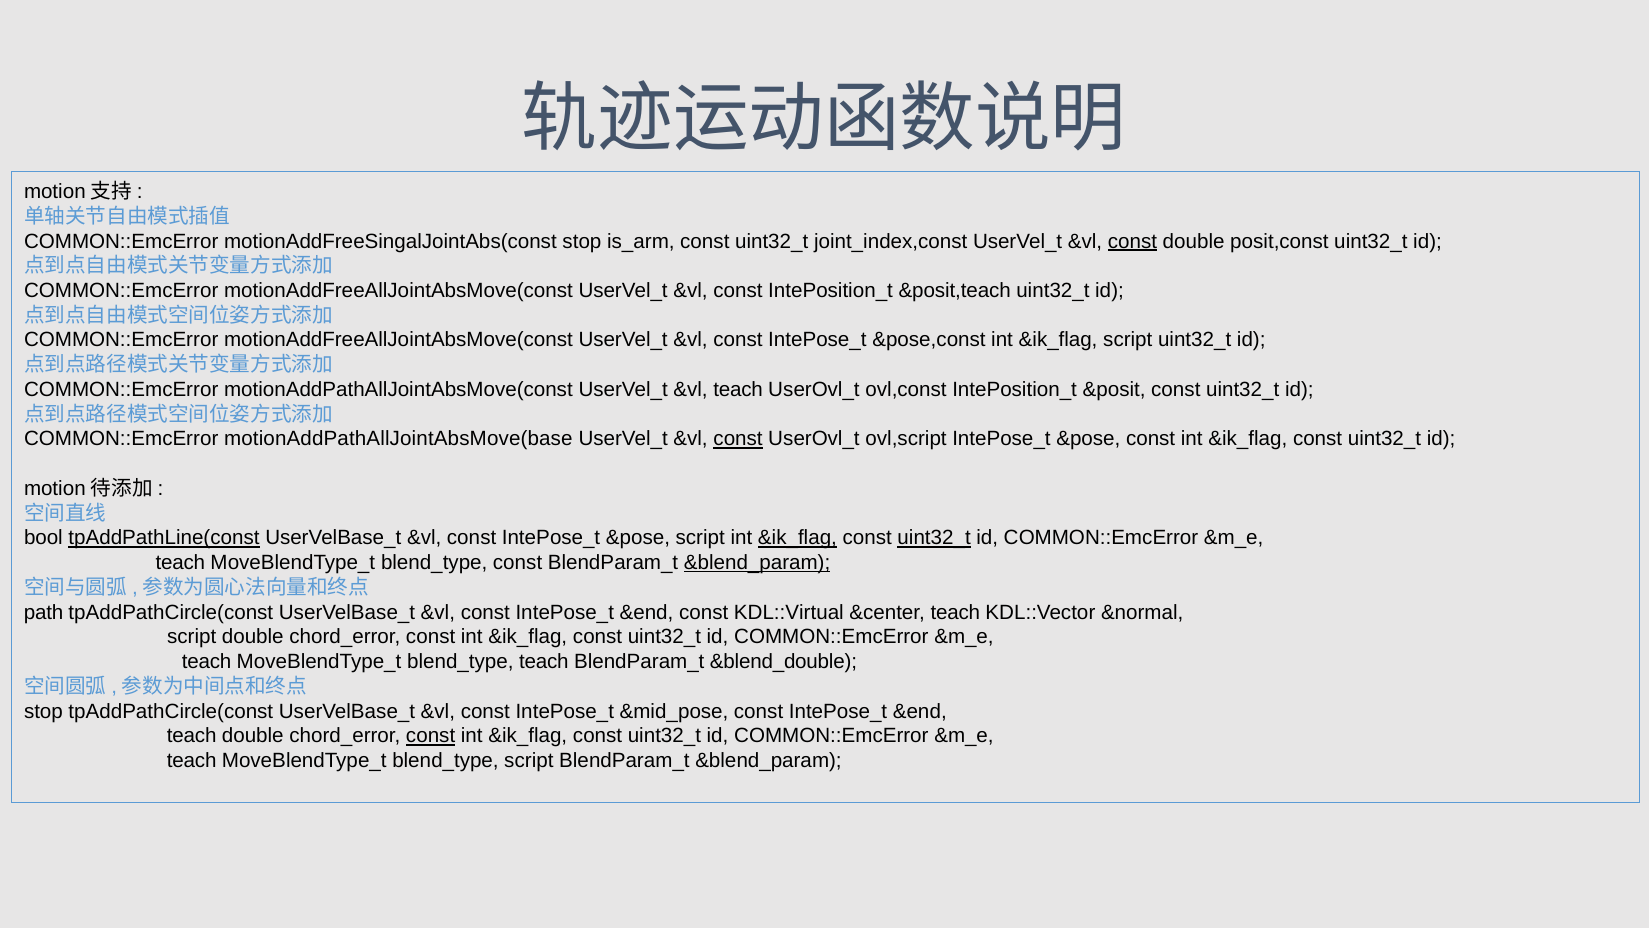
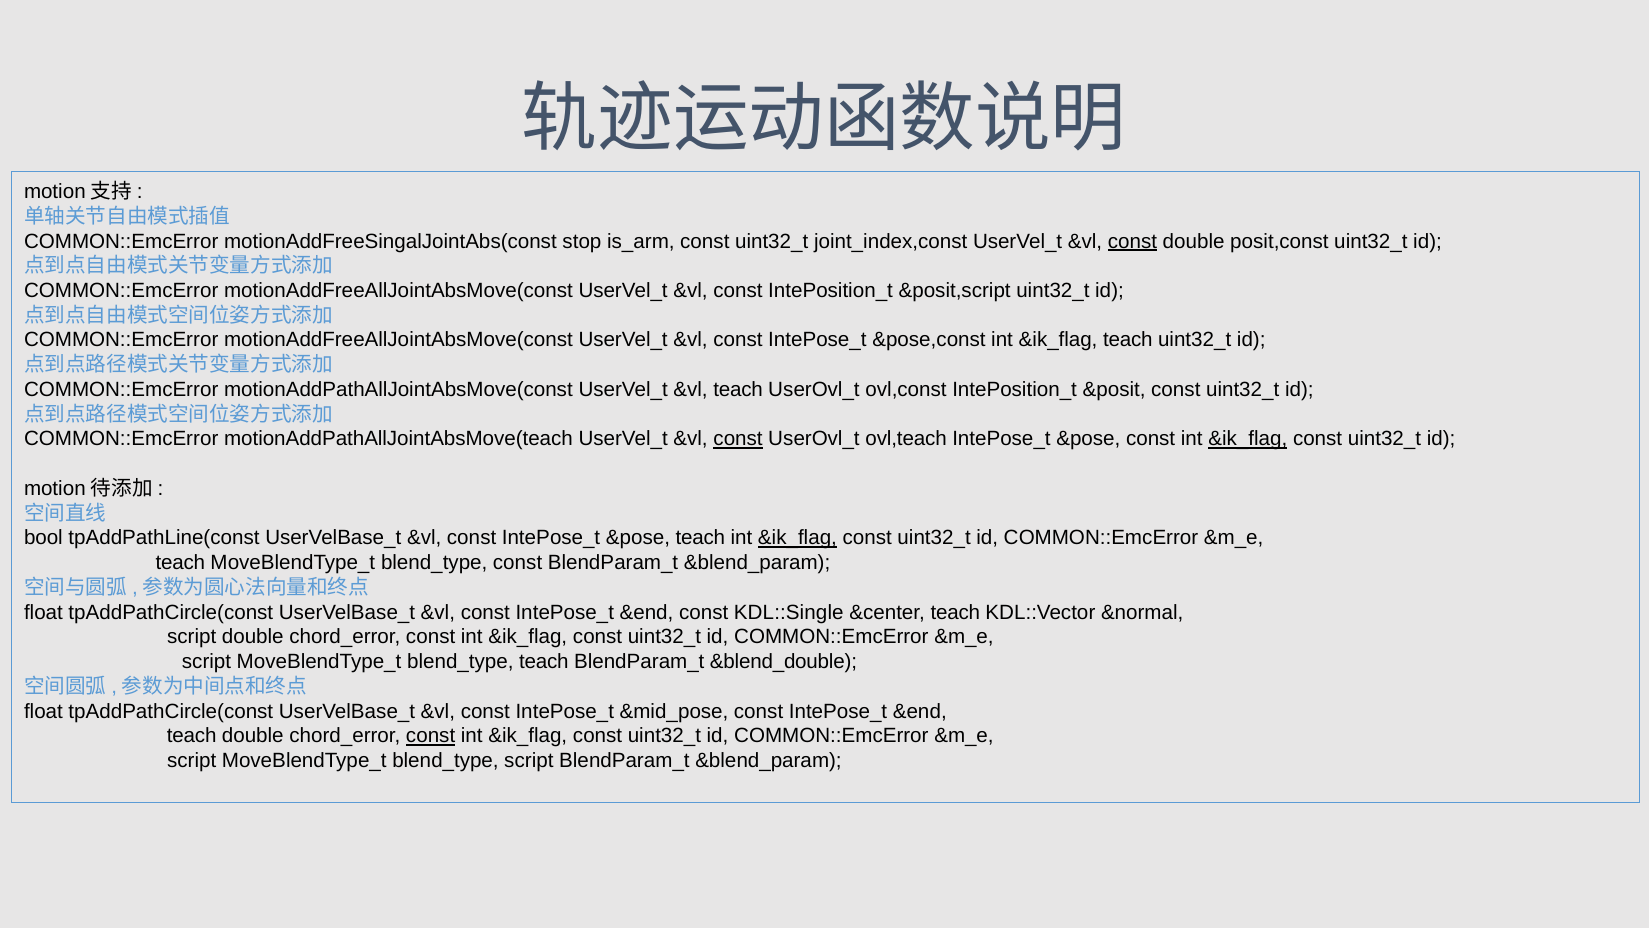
&posit,teach: &posit,teach -> &posit,script
&ik_flag script: script -> teach
motionAddPathAllJointAbsMove(base: motionAddPathAllJointAbsMove(base -> motionAddPathAllJointAbsMove(teach
ovl,script: ovl,script -> ovl,teach
&ik_flag at (1248, 439) underline: none -> present
tpAddPathLine(const underline: present -> none
&pose script: script -> teach
uint32_t at (934, 538) underline: present -> none
&blend_param at (757, 563) underline: present -> none
path at (44, 612): path -> float
KDL::Virtual: KDL::Virtual -> KDL::Single
teach at (207, 662): teach -> script
stop at (43, 711): stop -> float
teach at (192, 761): teach -> script
